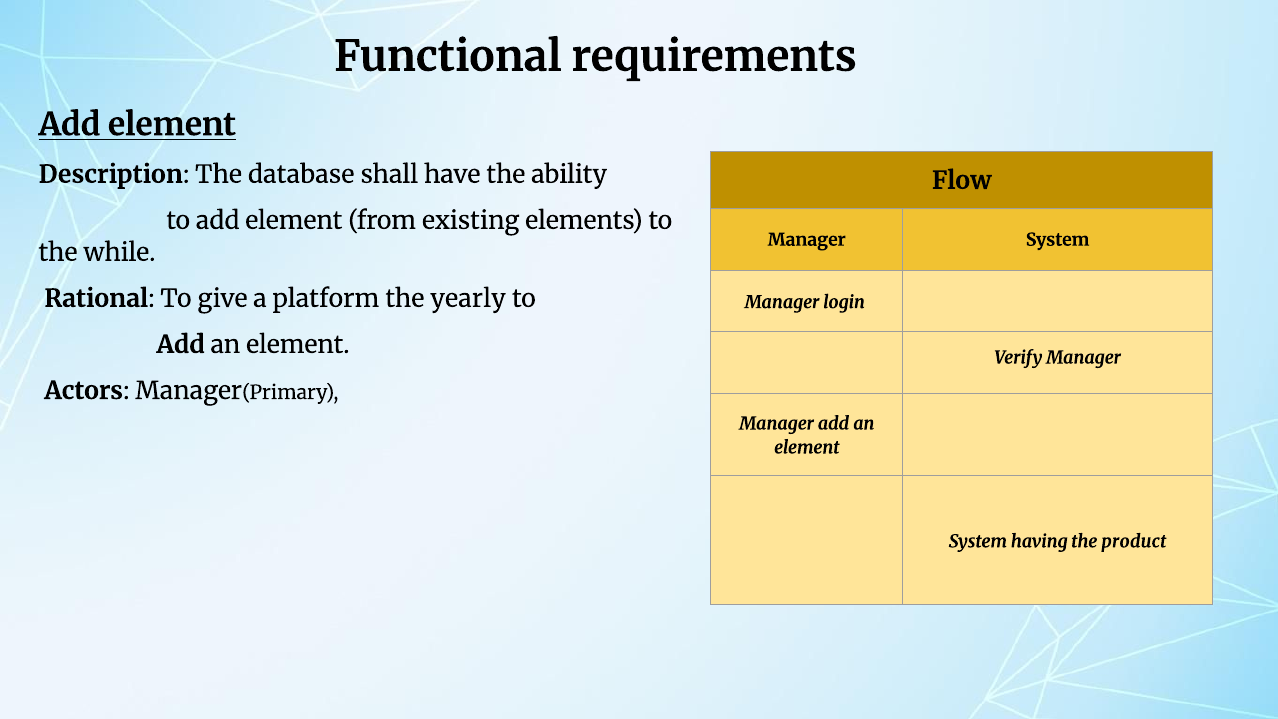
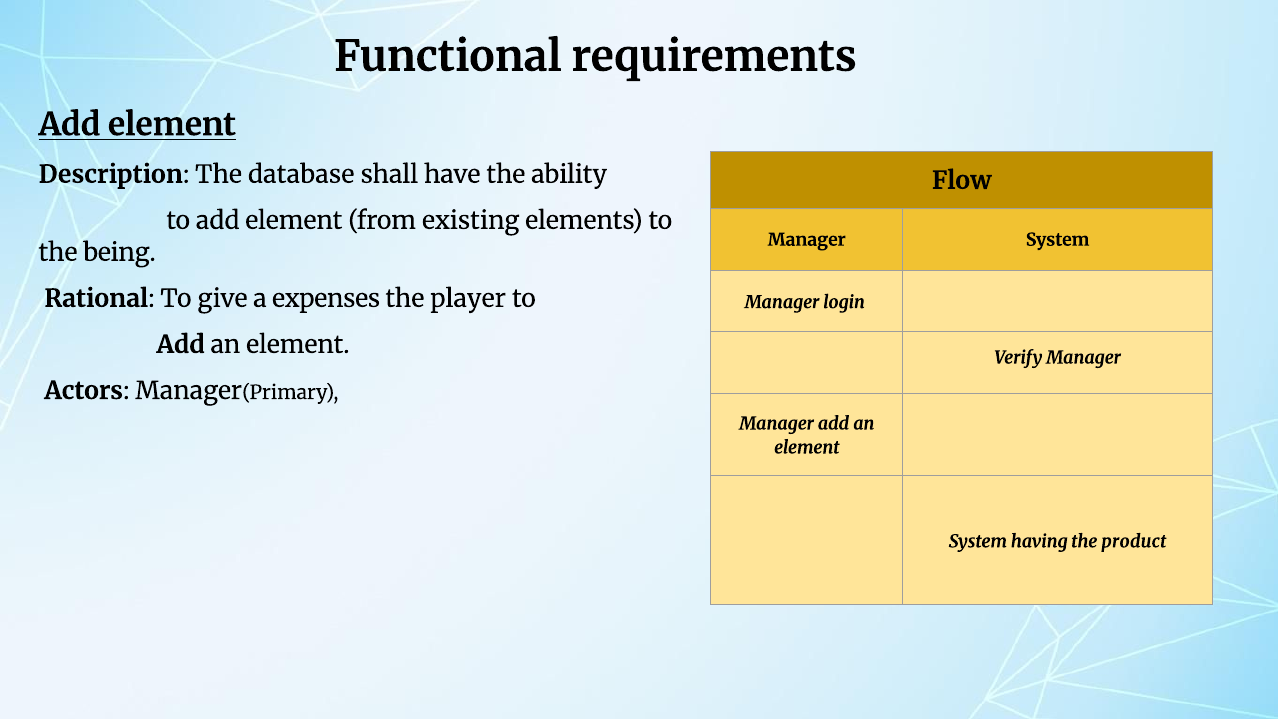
while: while -> being
platform: platform -> expenses
yearly: yearly -> player
